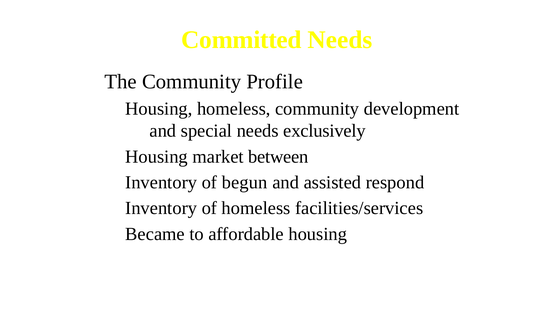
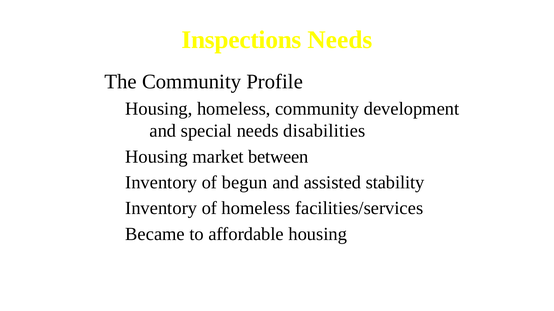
Committed: Committed -> Inspections
exclusively: exclusively -> disabilities
respond: respond -> stability
